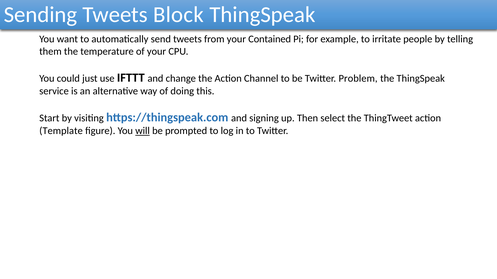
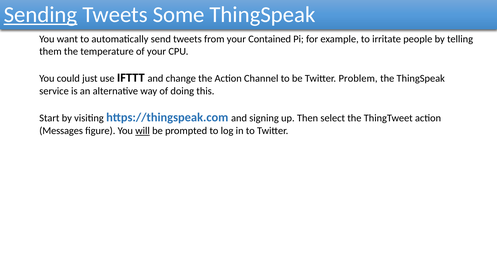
Sending underline: none -> present
Block: Block -> Some
Template: Template -> Messages
